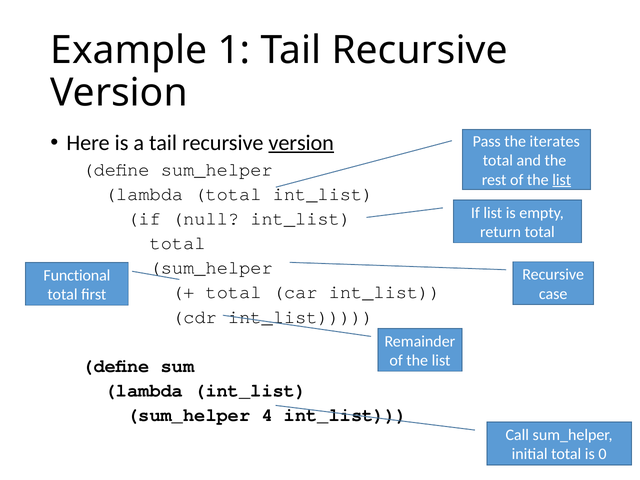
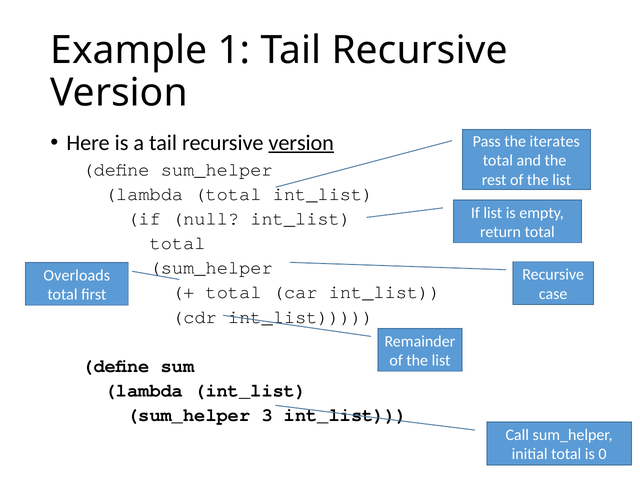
list at (562, 180) underline: present -> none
Functional: Functional -> Overloads
4: 4 -> 3
